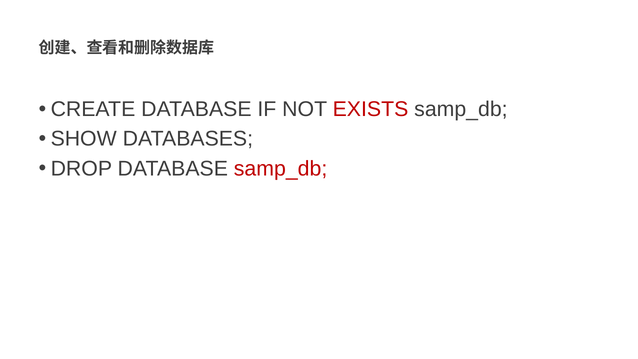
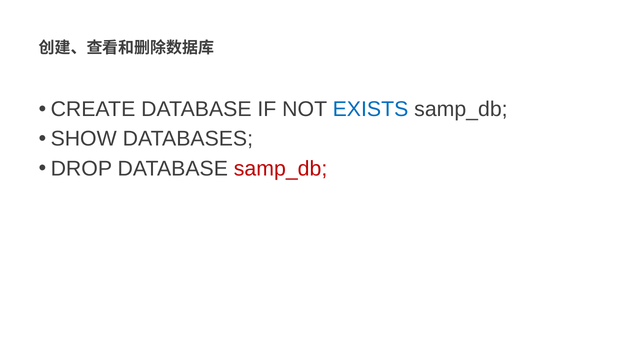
EXISTS colour: red -> blue
